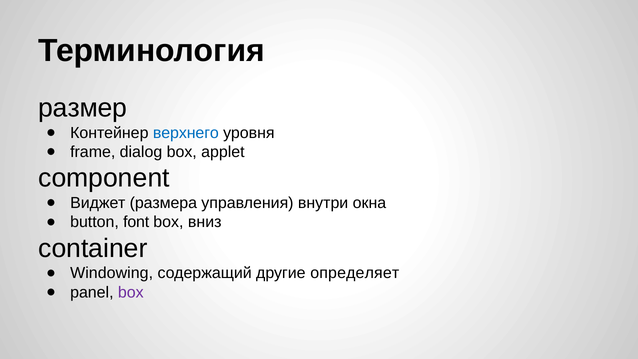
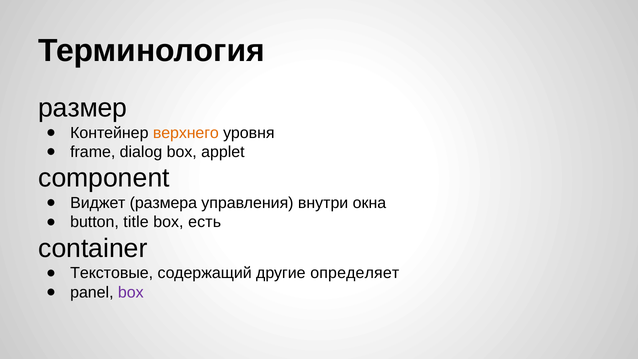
верхнего colour: blue -> orange
font: font -> title
вниз: вниз -> есть
Windowing: Windowing -> Текстовые
